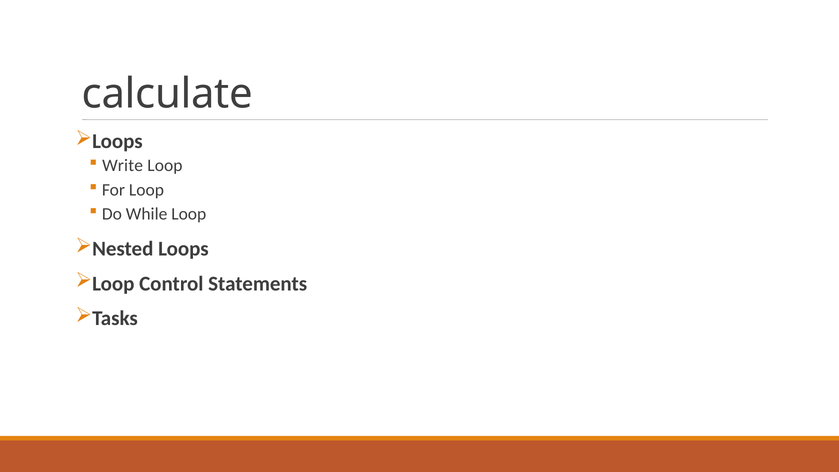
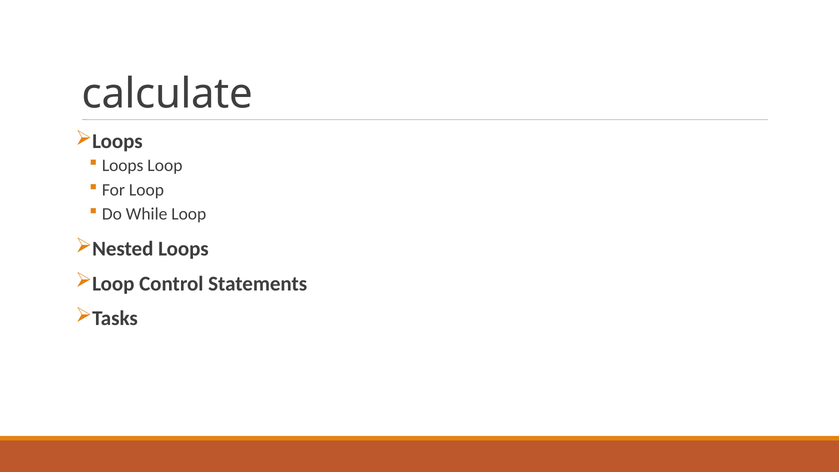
Write at (123, 166): Write -> Loops
